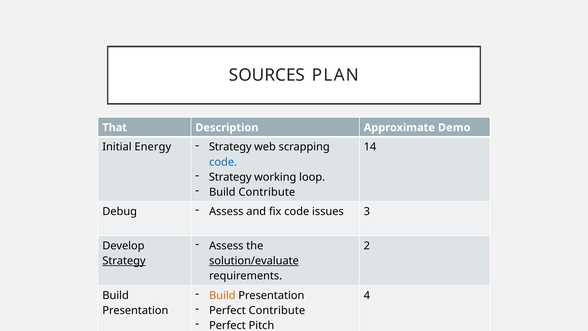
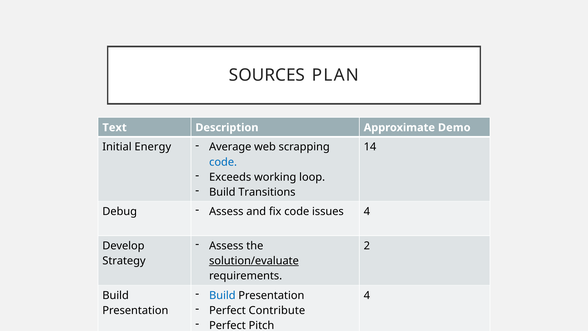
That: That -> Text
Strategy at (230, 147): Strategy -> Average
Strategy at (230, 177): Strategy -> Exceeds
Build Contribute: Contribute -> Transitions
issues 3: 3 -> 4
Strategy at (124, 261) underline: present -> none
Build at (222, 295) colour: orange -> blue
